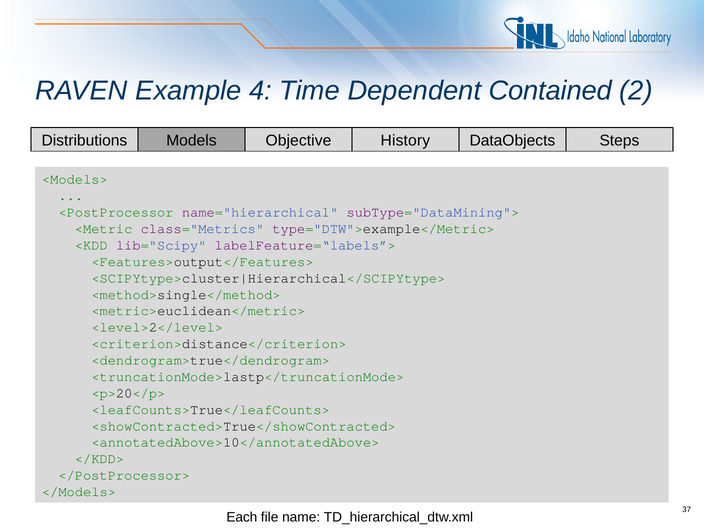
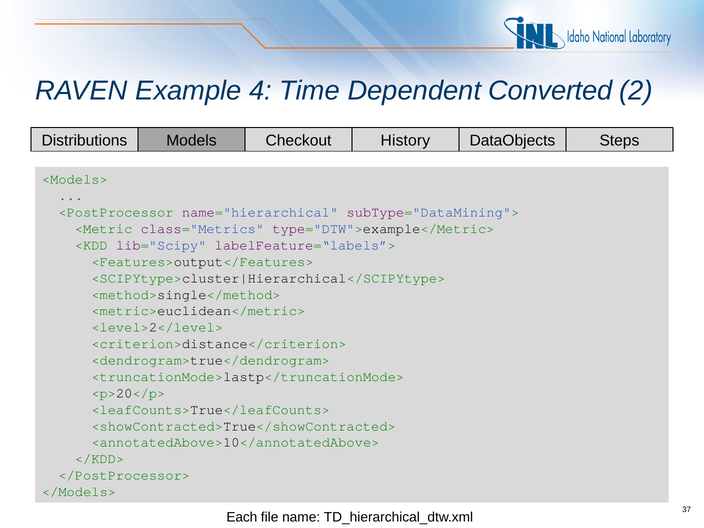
Contained: Contained -> Converted
Objective: Objective -> Checkout
